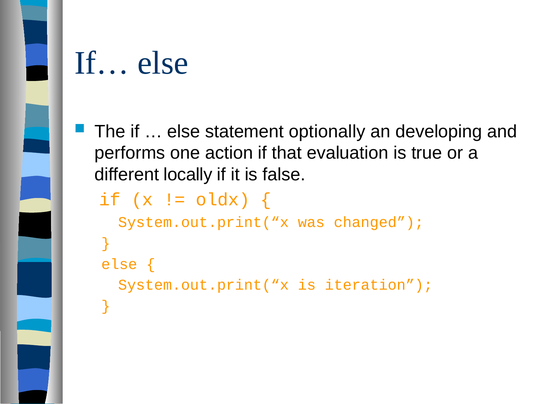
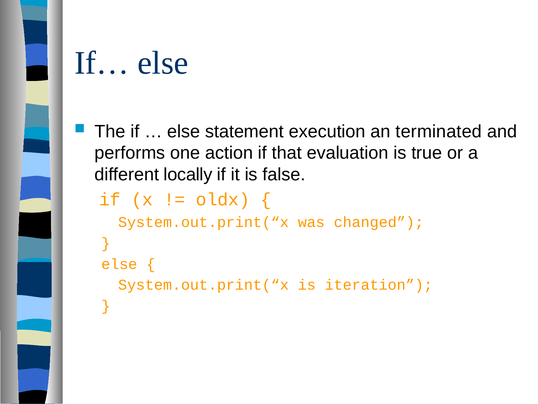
optionally: optionally -> execution
developing: developing -> terminated
